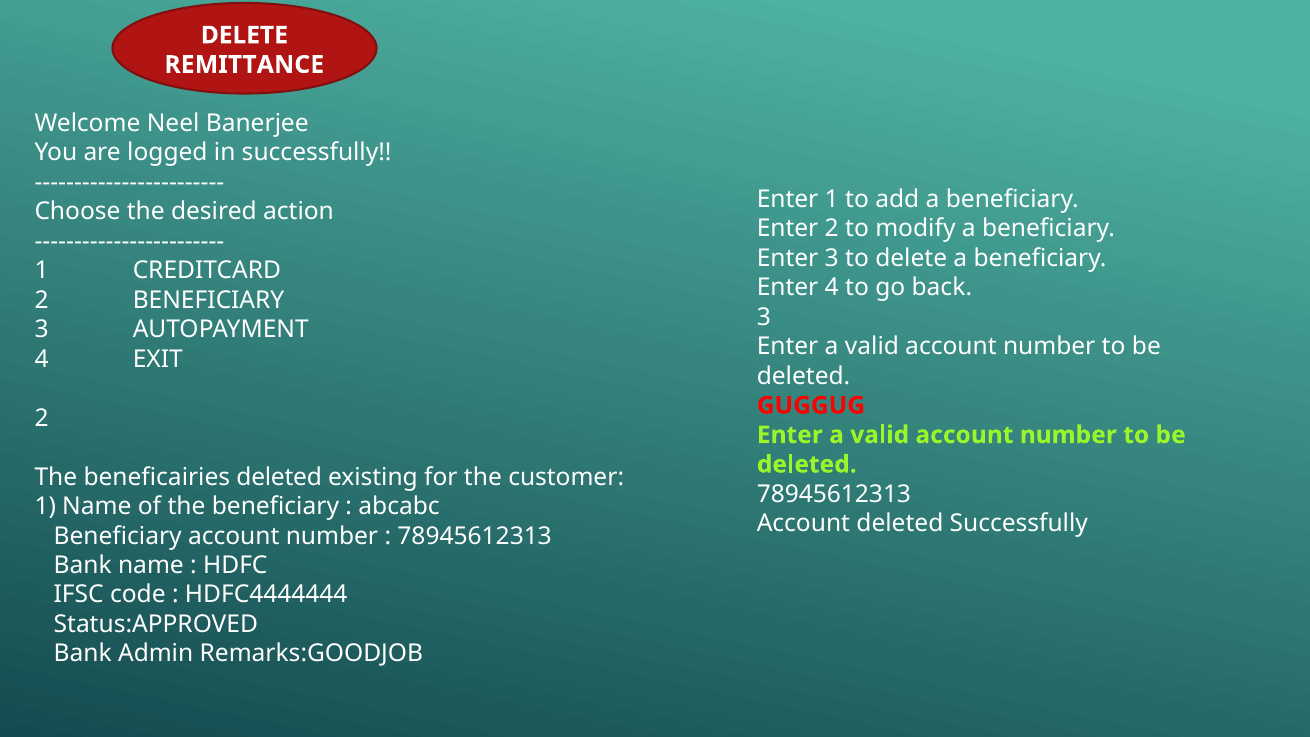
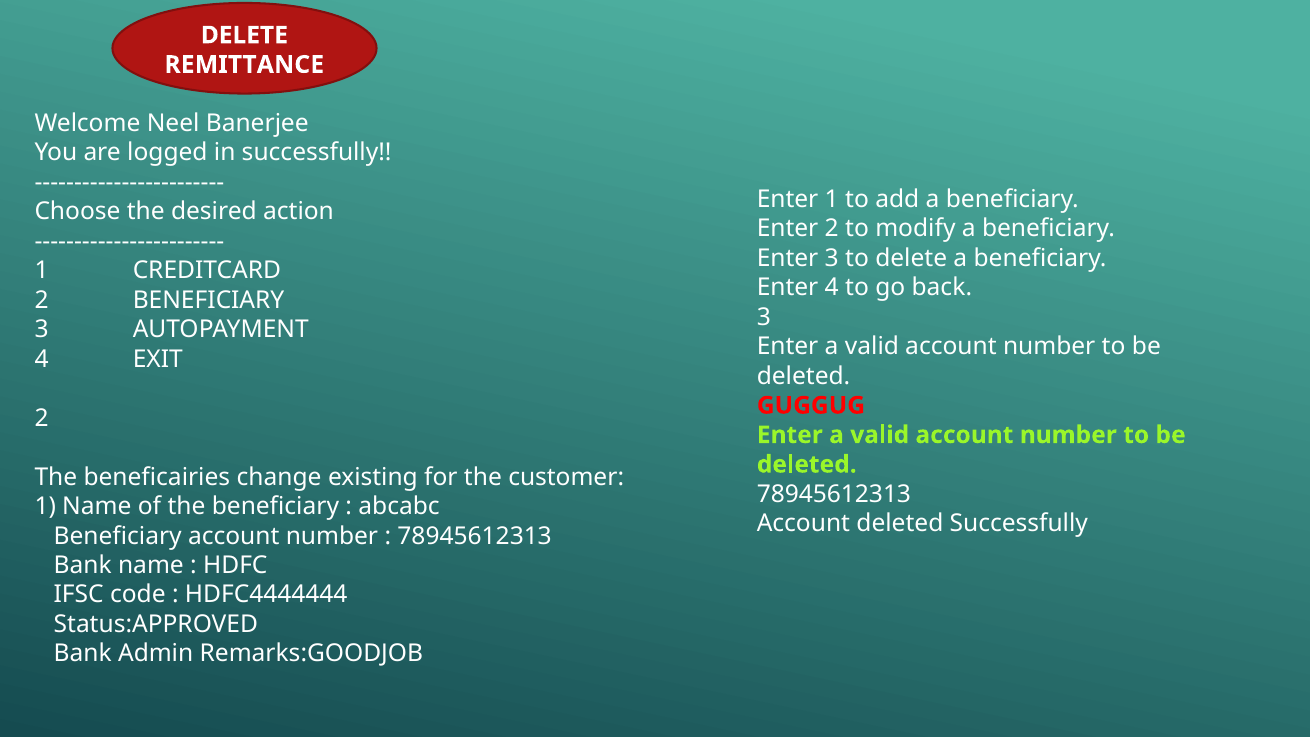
beneficairies deleted: deleted -> change
